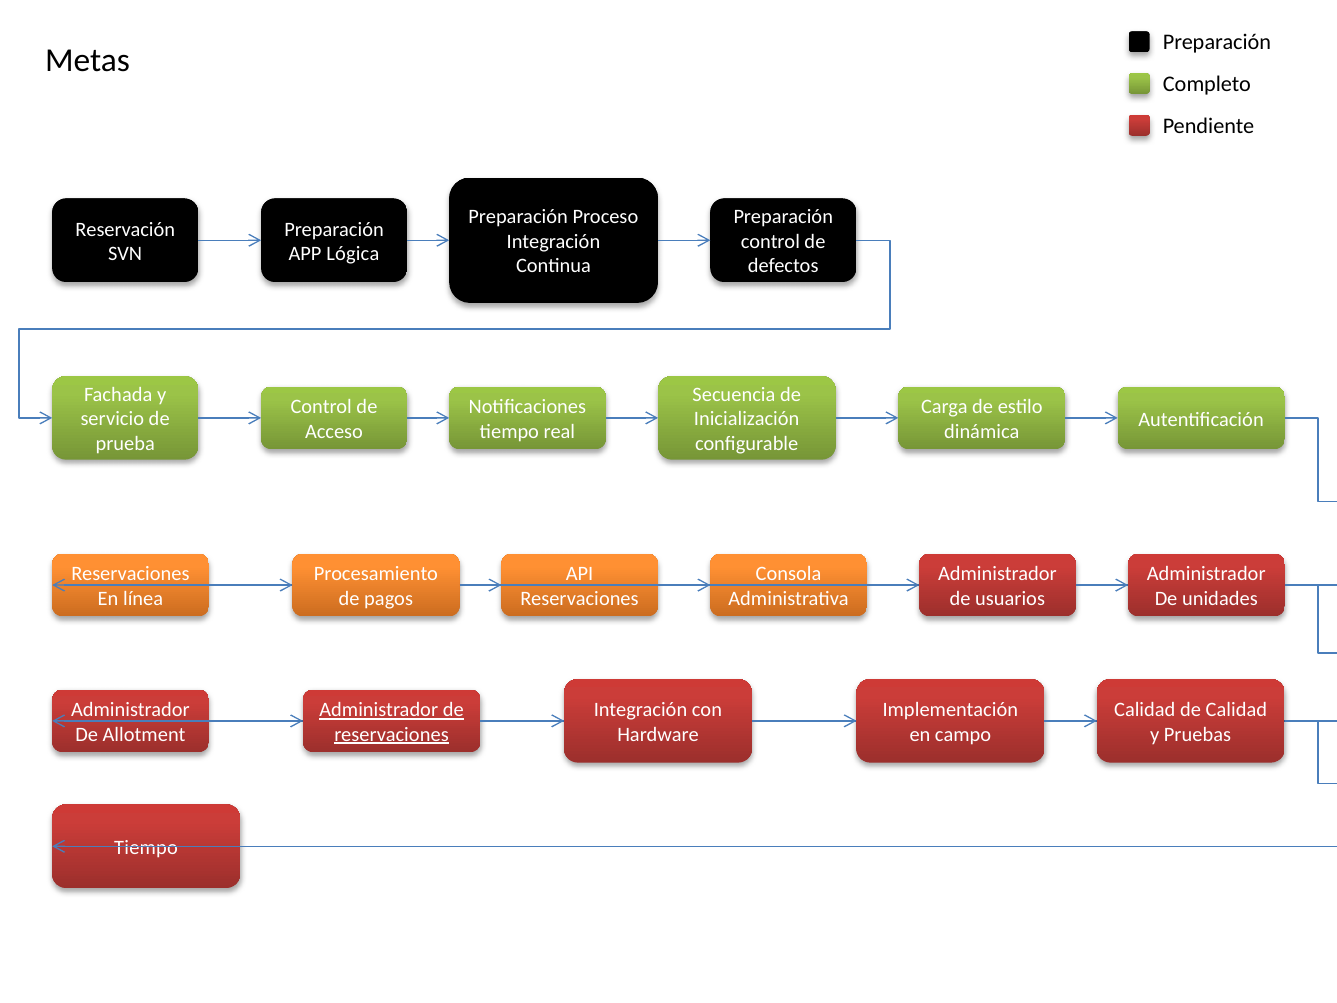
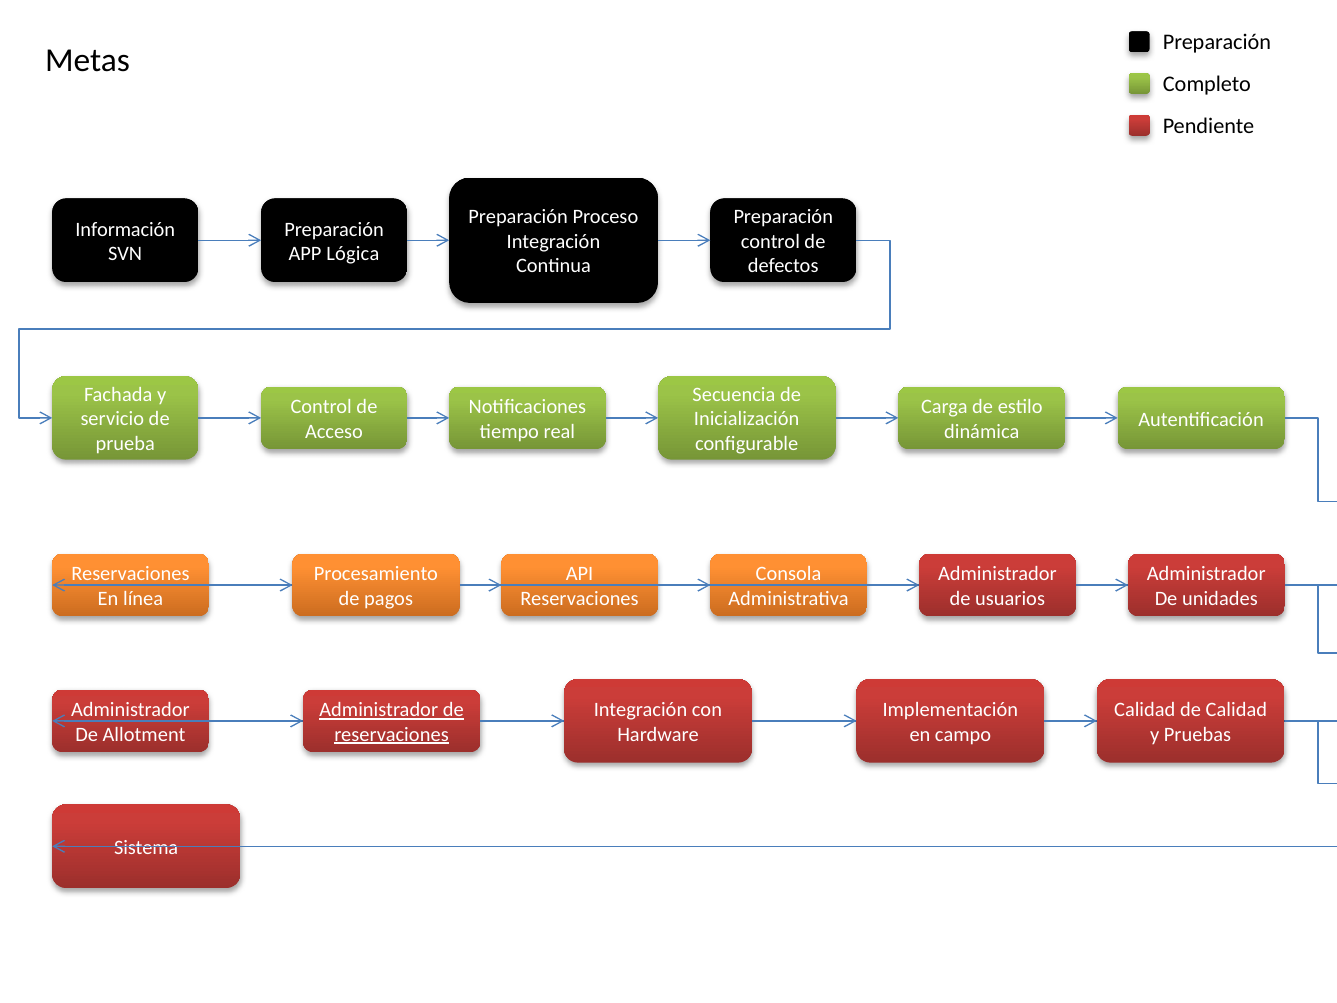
Reservación: Reservación -> Información
Tiempo at (146, 847): Tiempo -> Sistema
